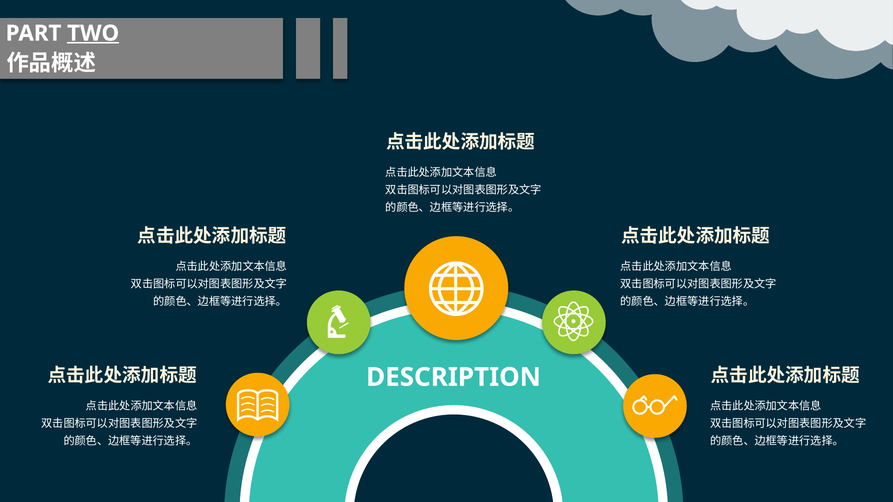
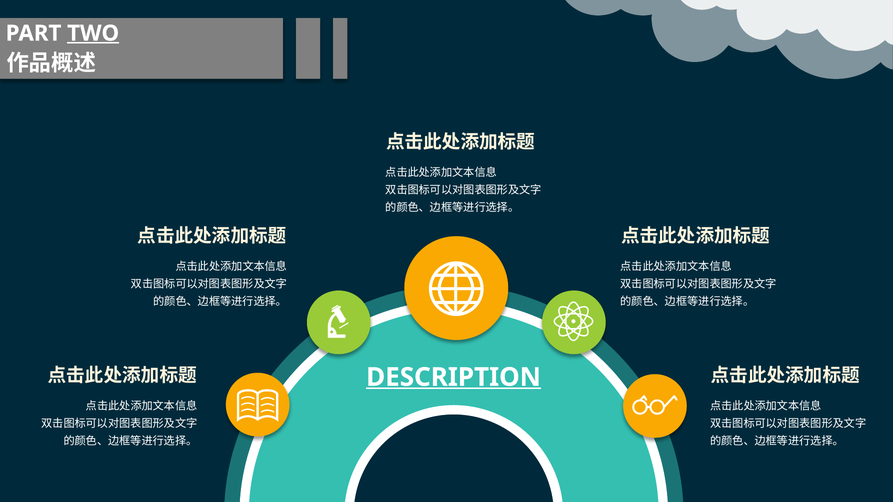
DESCRIPTION underline: none -> present
